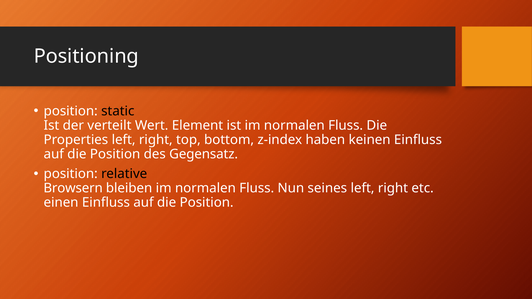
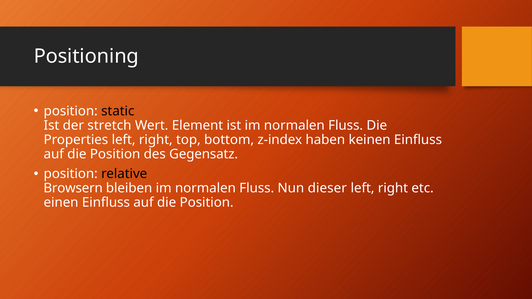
verteilt: verteilt -> stretch
seines: seines -> dieser
